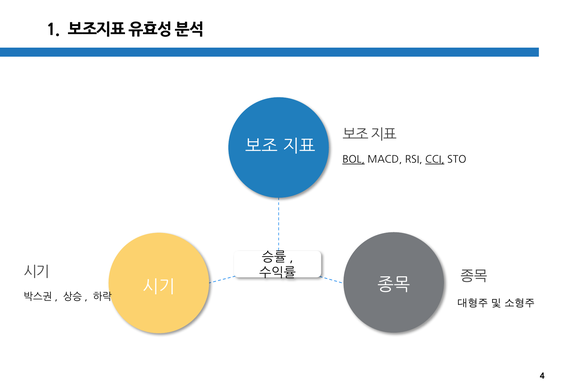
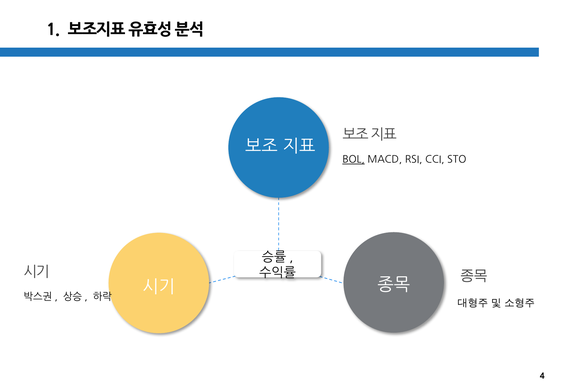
CCI underline: present -> none
